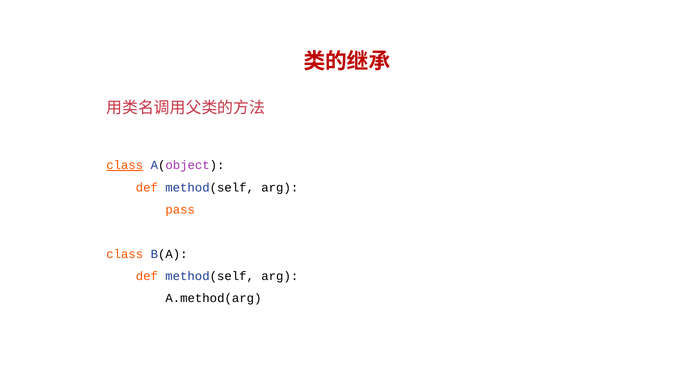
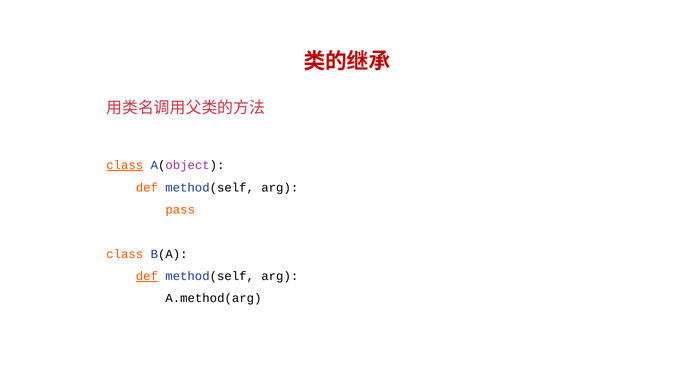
def at (147, 276) underline: none -> present
